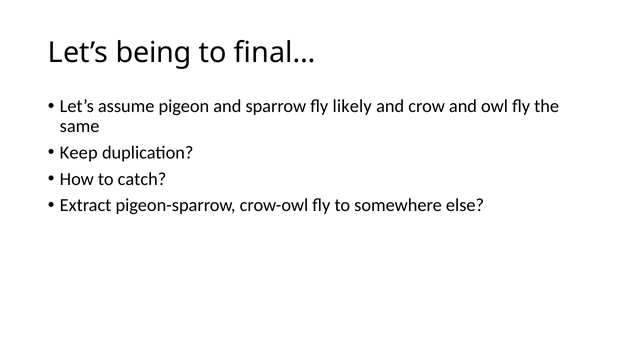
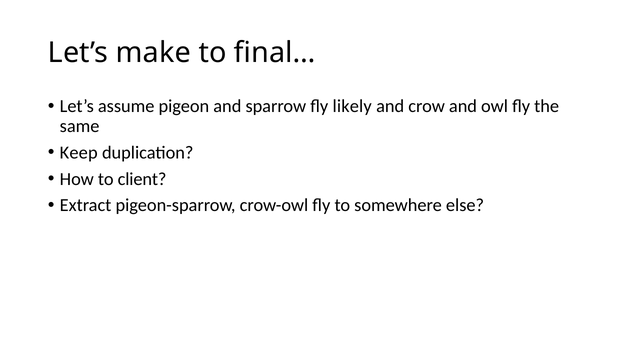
being: being -> make
catch: catch -> client
